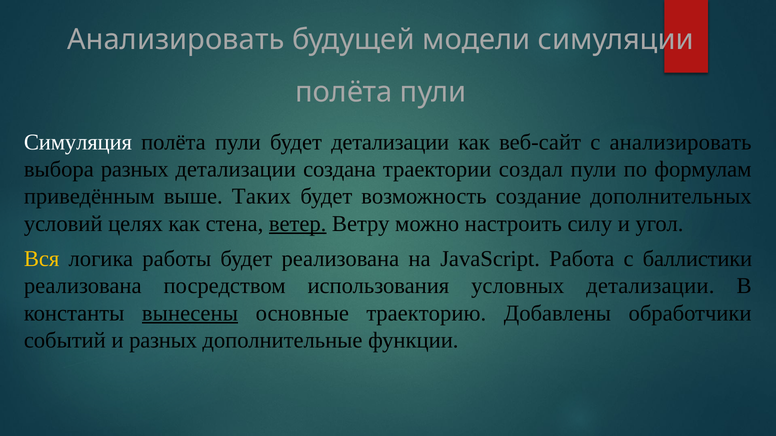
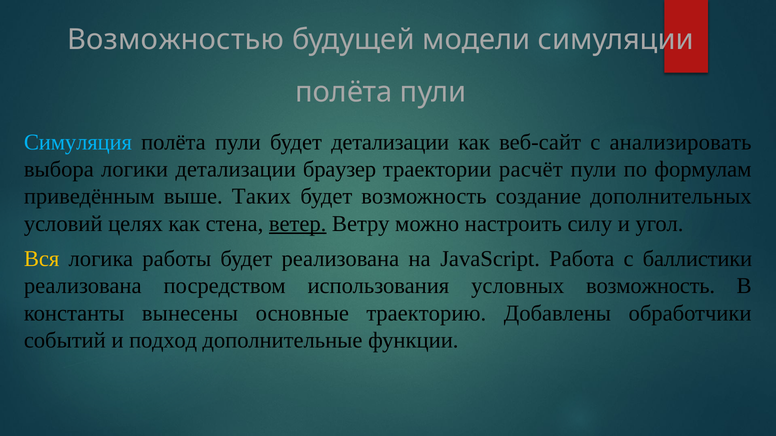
Анализировать at (176, 40): Анализировать -> Возможностью
Симуляция colour: white -> light blue
выбора разных: разных -> логики
создана: создана -> браузер
создал: создал -> расчёт
условных детализации: детализации -> возможность
вынесены underline: present -> none
и разных: разных -> подход
